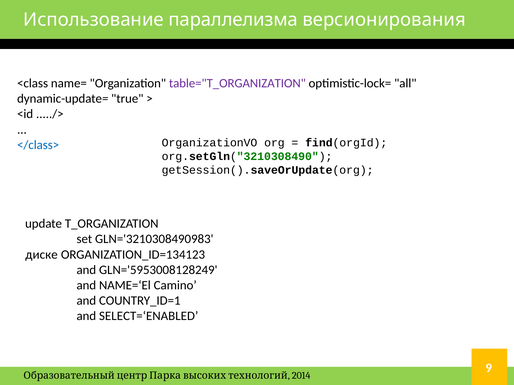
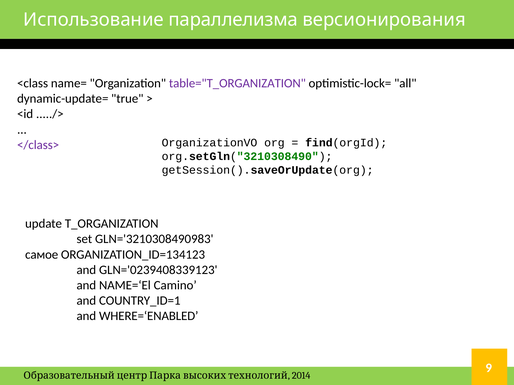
</class> colour: blue -> purple
диске: диске -> самое
GLN='5953008128249: GLN='5953008128249 -> GLN='0239408339123
SELECT=‘ENABLED: SELECT=‘ENABLED -> WHERE=‘ENABLED
